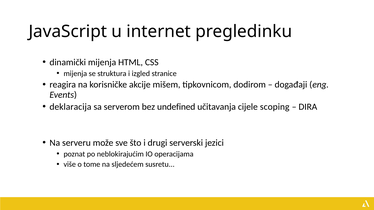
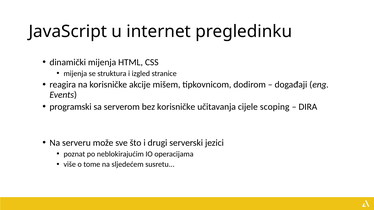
deklaracija: deklaracija -> programski
bez undefined: undefined -> korisničke
